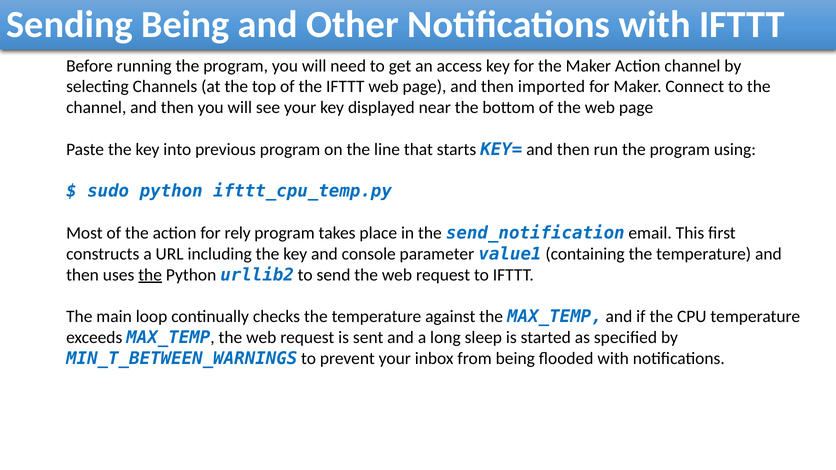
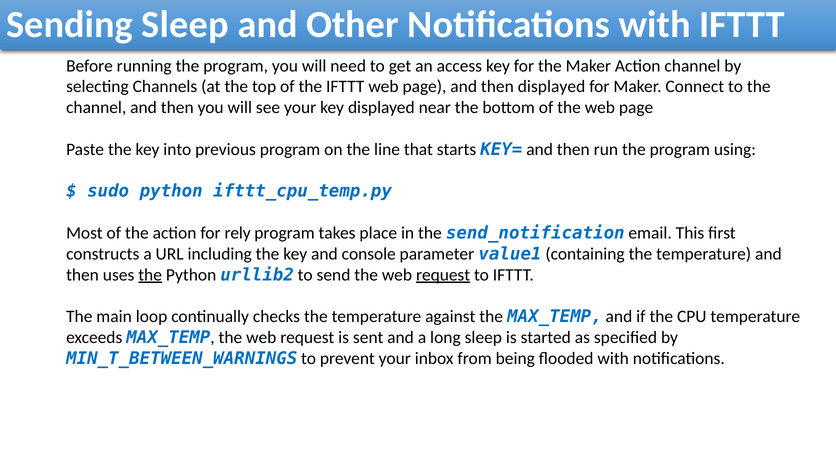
Sending Being: Being -> Sleep
then imported: imported -> displayed
request at (443, 275) underline: none -> present
